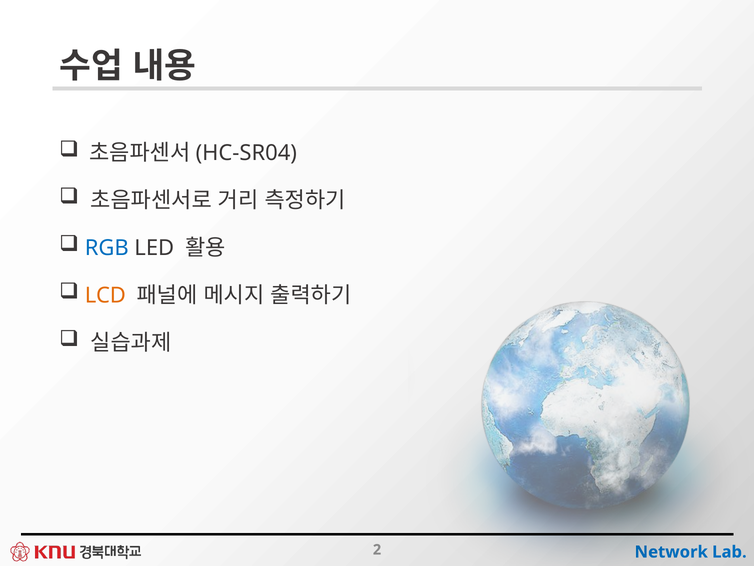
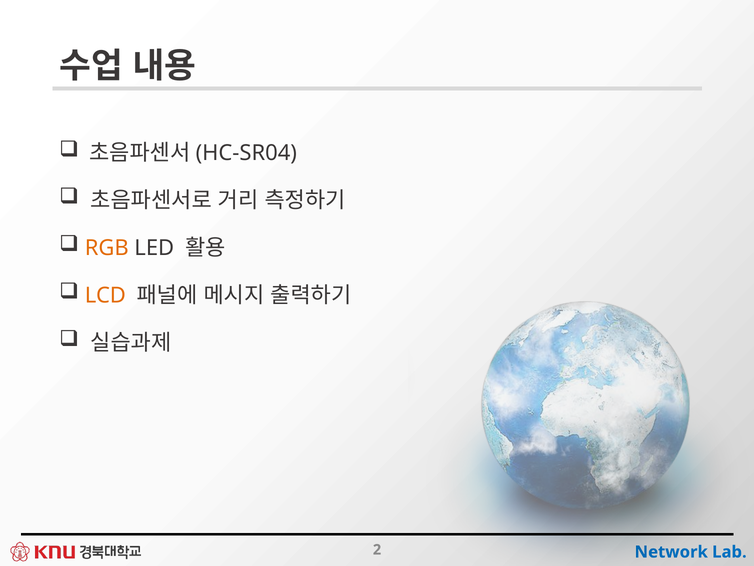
RGB colour: blue -> orange
